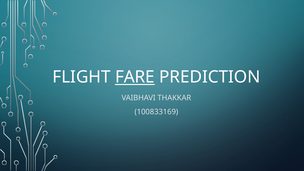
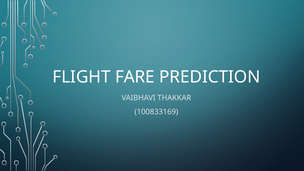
FARE underline: present -> none
